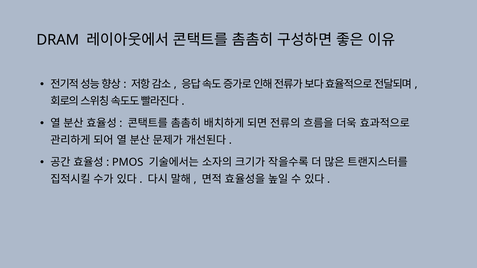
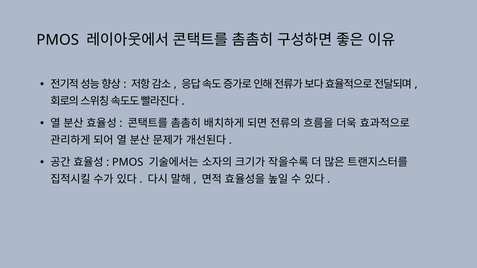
DRAM at (58, 40): DRAM -> PMOS
